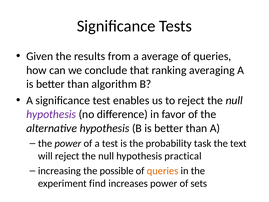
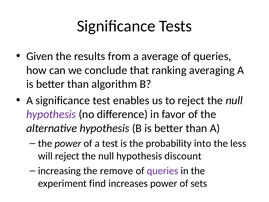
task: task -> into
text: text -> less
practical: practical -> discount
possible: possible -> remove
queries at (163, 171) colour: orange -> purple
